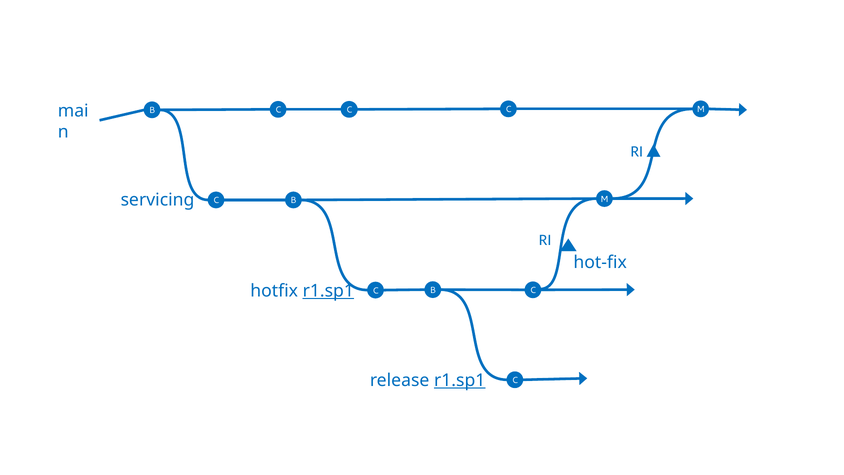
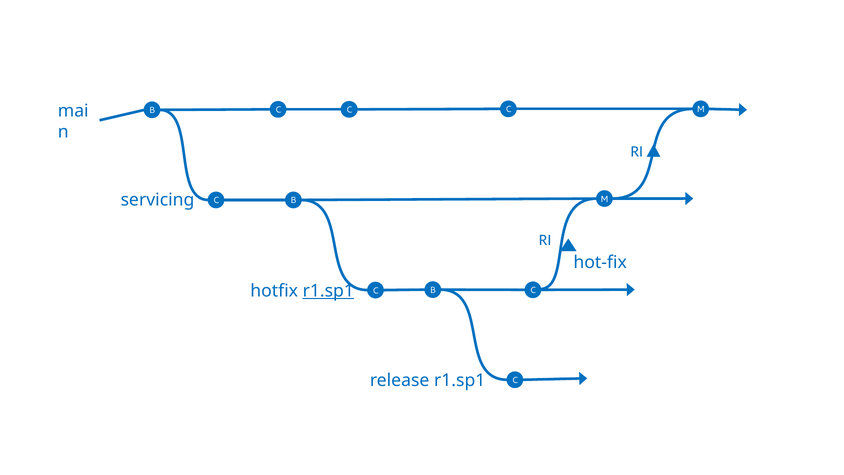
r1.sp1 at (460, 380) underline: present -> none
